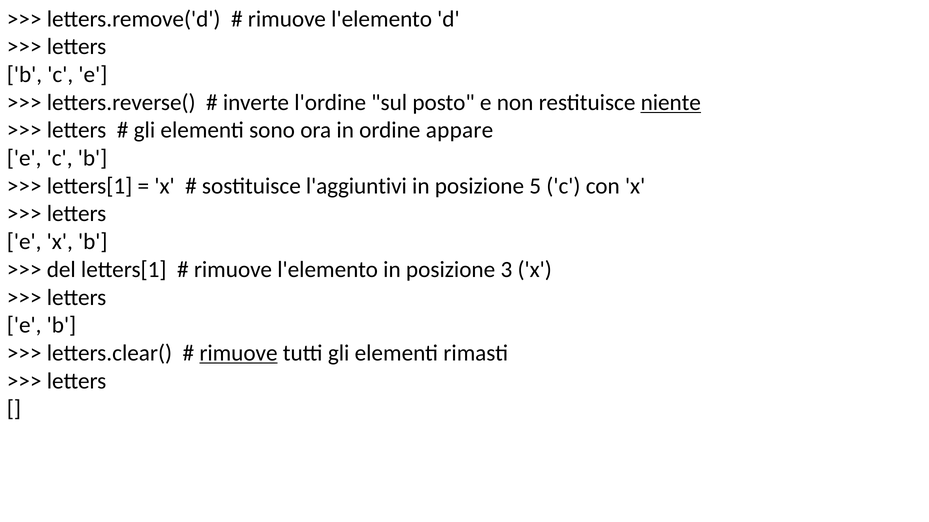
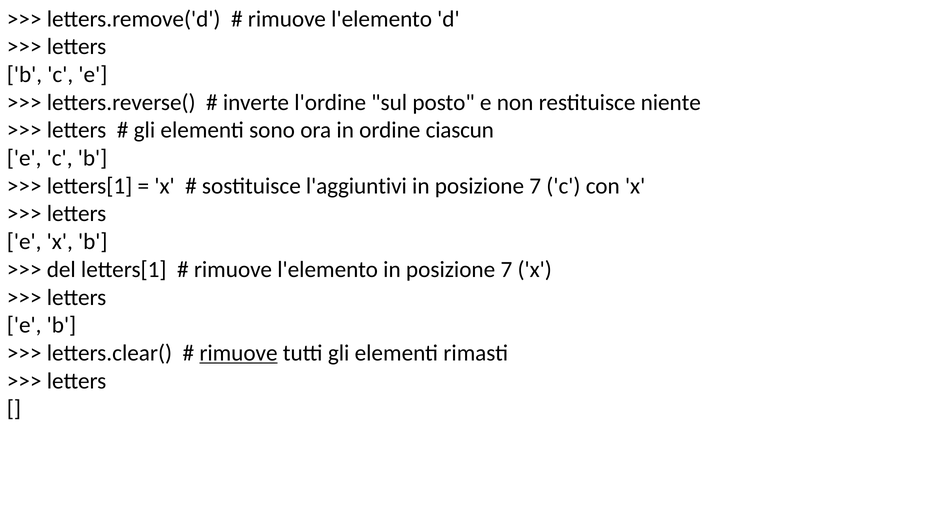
niente underline: present -> none
appare: appare -> ciascun
5 at (535, 186): 5 -> 7
l'elemento in posizione 3: 3 -> 7
